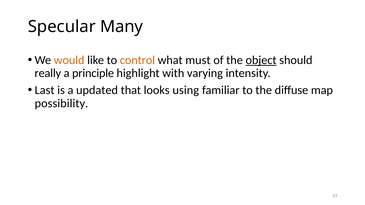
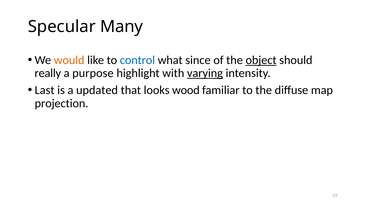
control colour: orange -> blue
must: must -> since
principle: principle -> purpose
varying underline: none -> present
using: using -> wood
possibility: possibility -> projection
